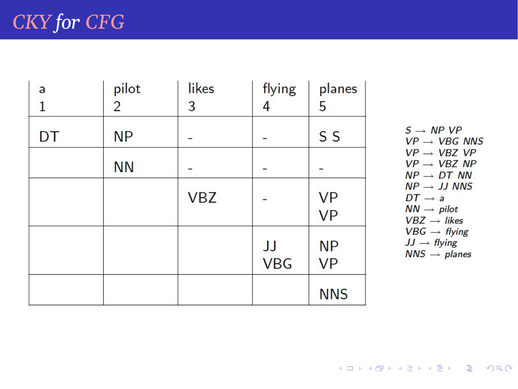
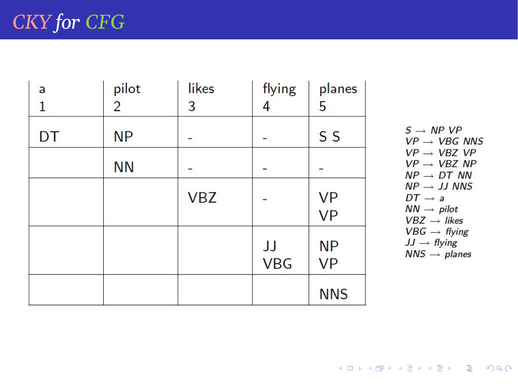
CFG colour: pink -> light green
